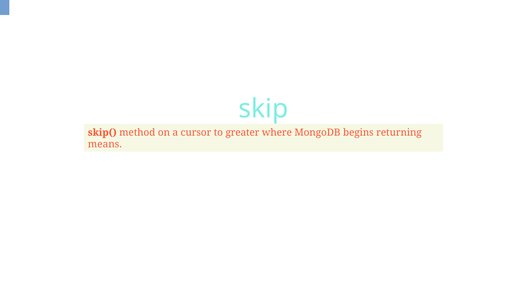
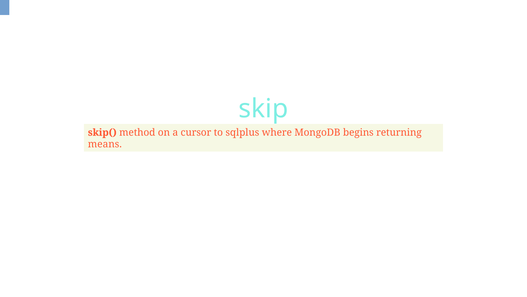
greater: greater -> sqlplus
